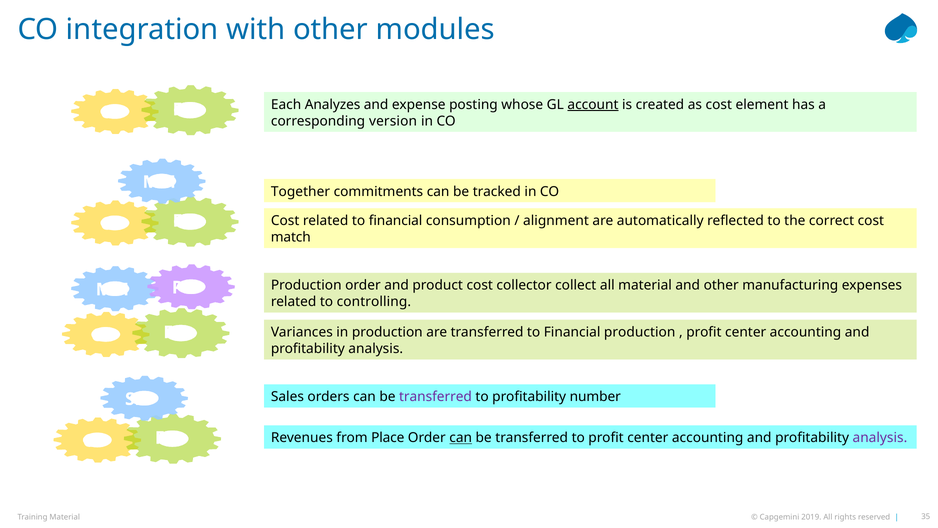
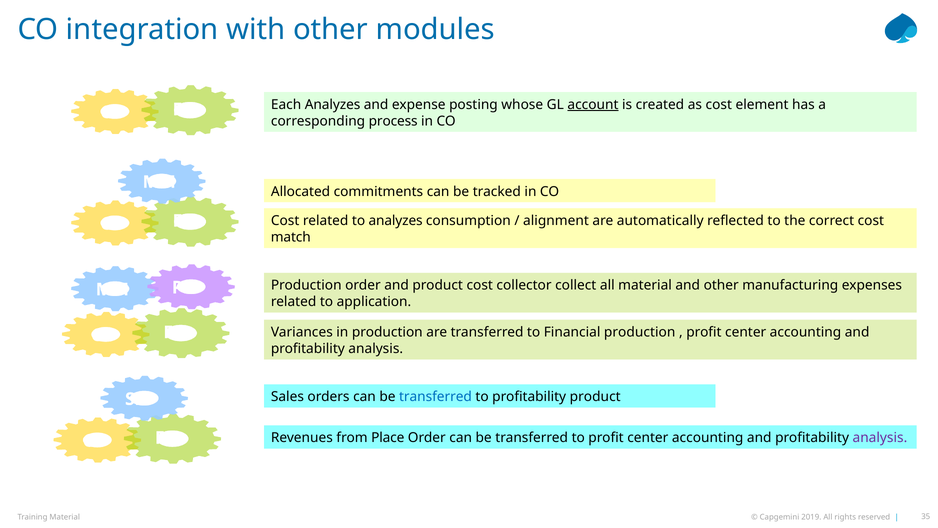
version: version -> process
Together: Together -> Allocated
related to financial: financial -> analyzes
controlling: controlling -> application
transferred at (435, 397) colour: purple -> blue
profitability number: number -> product
can at (461, 438) underline: present -> none
